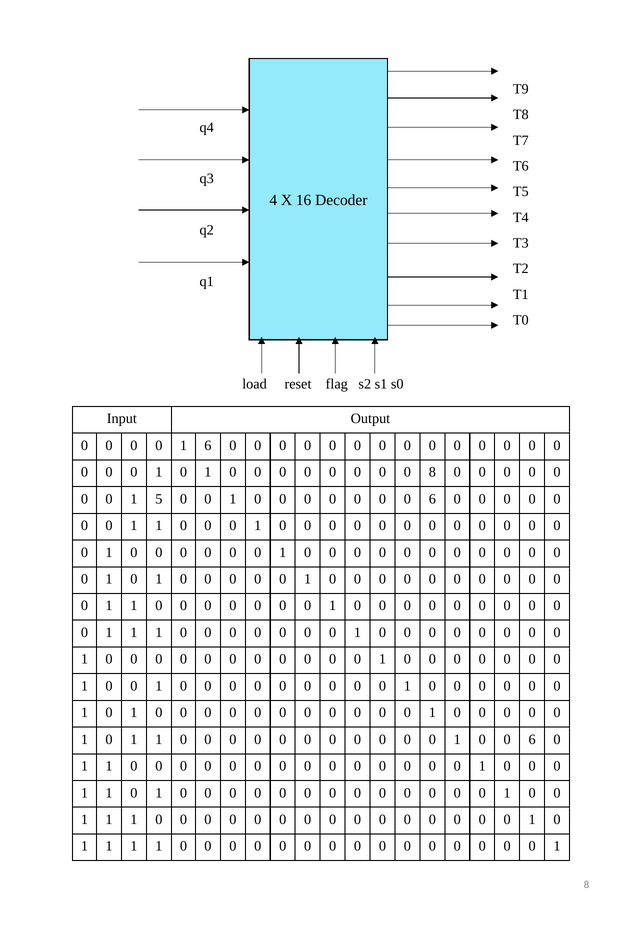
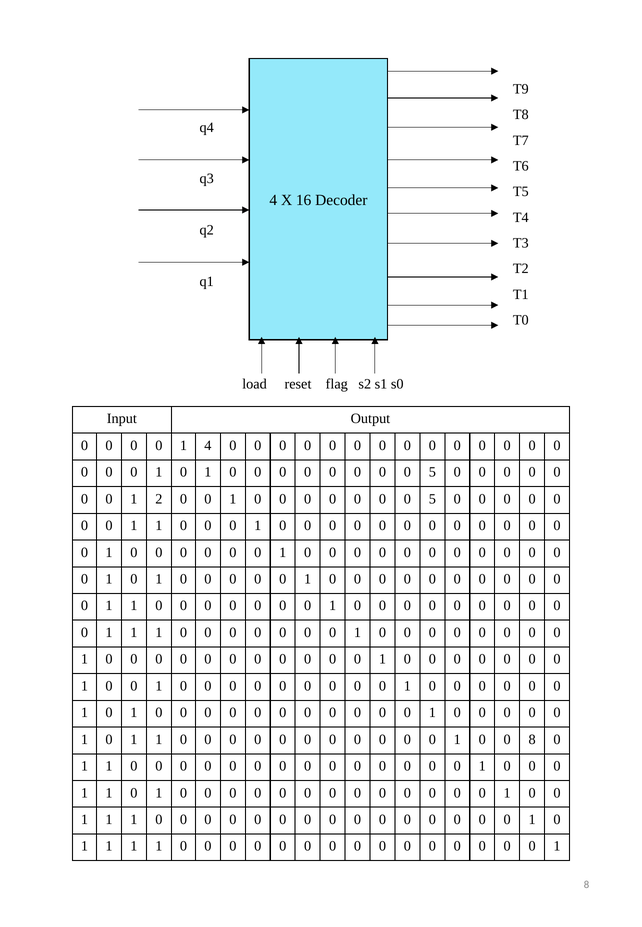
1 6: 6 -> 4
8 at (432, 472): 8 -> 5
5: 5 -> 2
6 at (432, 499): 6 -> 5
1 0 0 6: 6 -> 8
